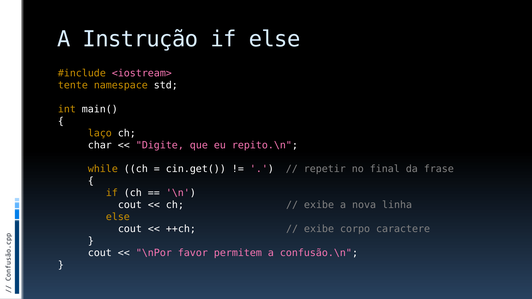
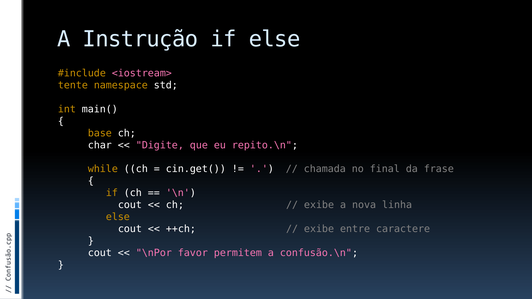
laço: laço -> base
repetir: repetir -> chamada
corpo: corpo -> entre
